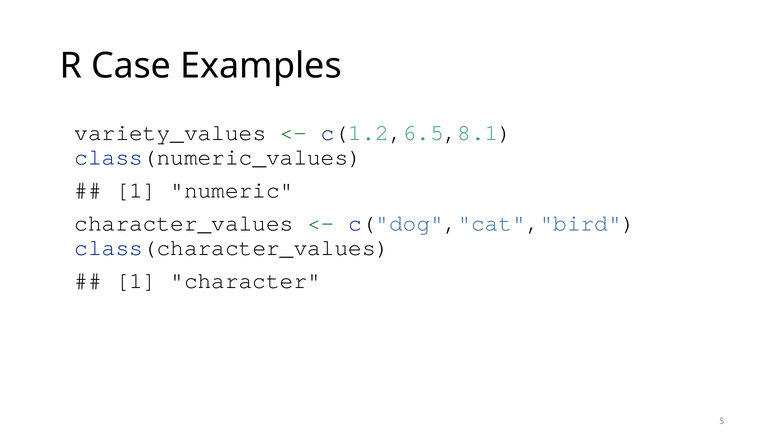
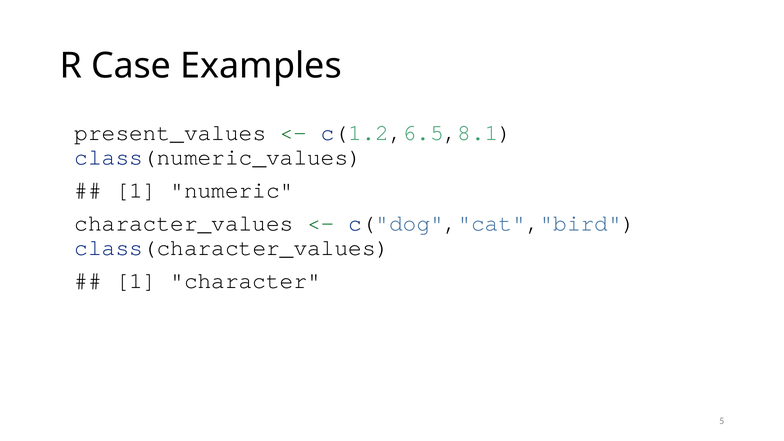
variety_values: variety_values -> present_values
